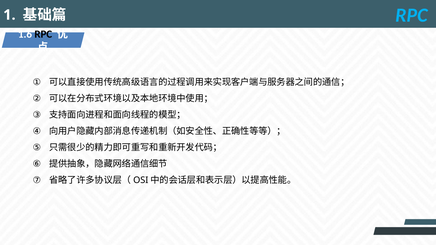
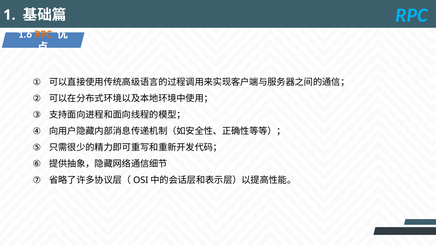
RPC at (43, 34) colour: black -> orange
